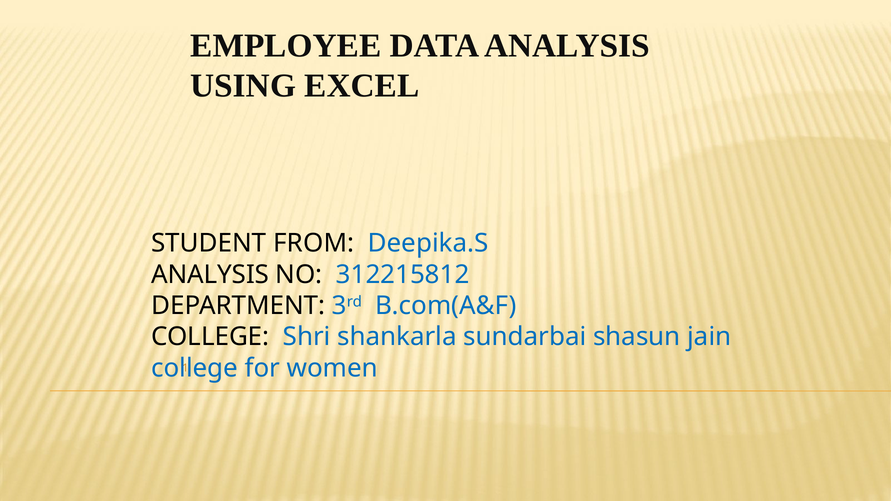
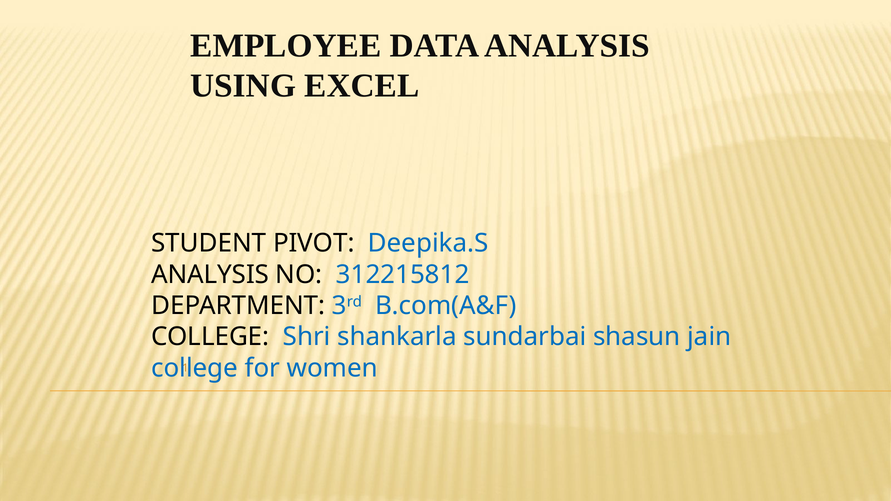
FROM: FROM -> PIVOT
